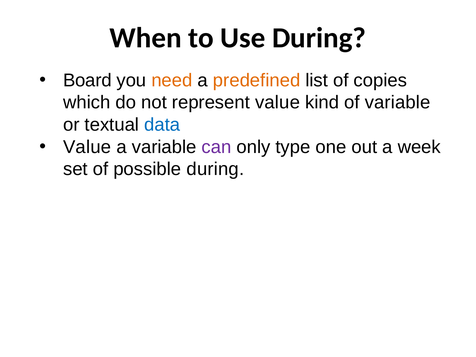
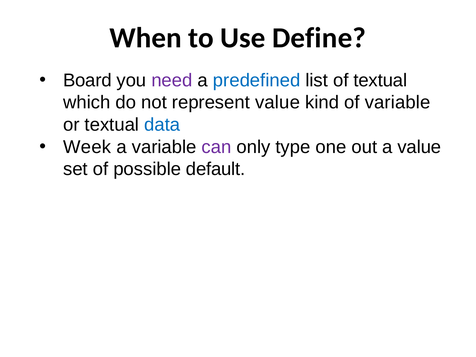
Use During: During -> Define
need colour: orange -> purple
predefined colour: orange -> blue
of copies: copies -> textual
Value at (87, 147): Value -> Week
a week: week -> value
possible during: during -> default
